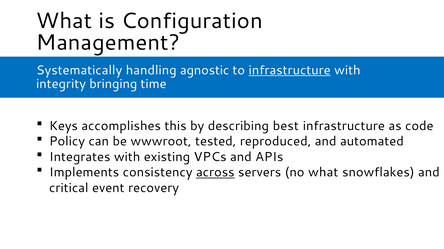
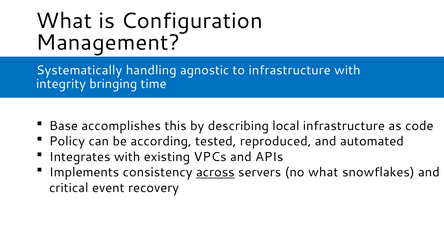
infrastructure at (290, 70) underline: present -> none
Keys: Keys -> Base
best: best -> local
wwwroot: wwwroot -> according
